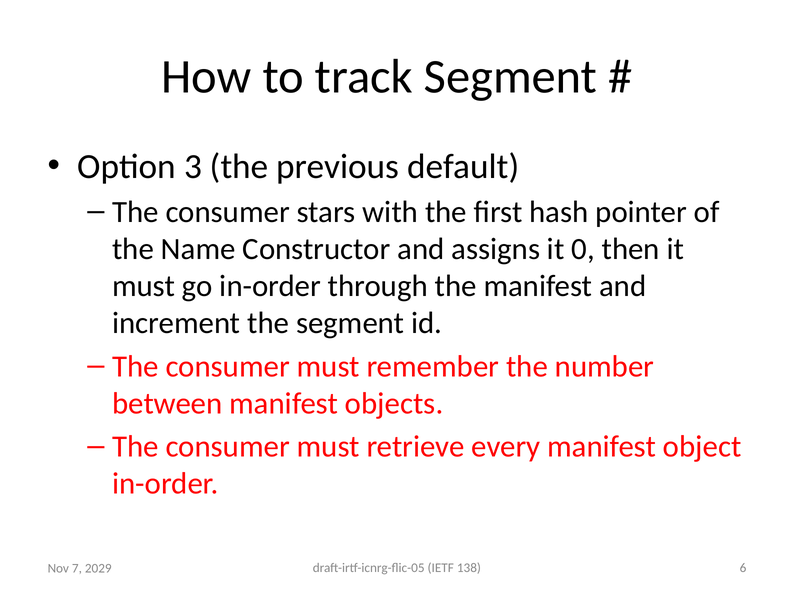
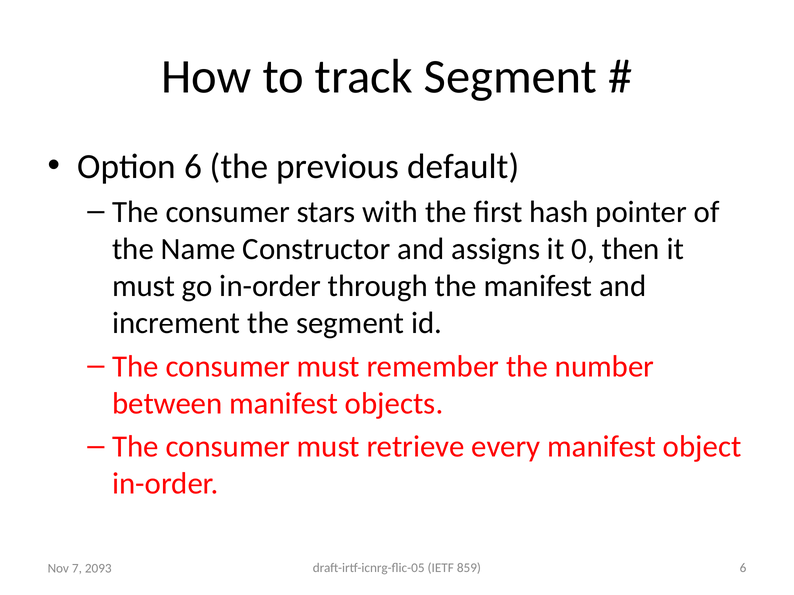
Option 3: 3 -> 6
138: 138 -> 859
2029: 2029 -> 2093
